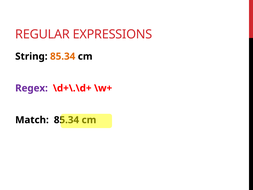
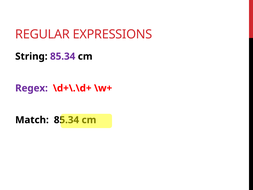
85.34 at (63, 56) colour: orange -> purple
